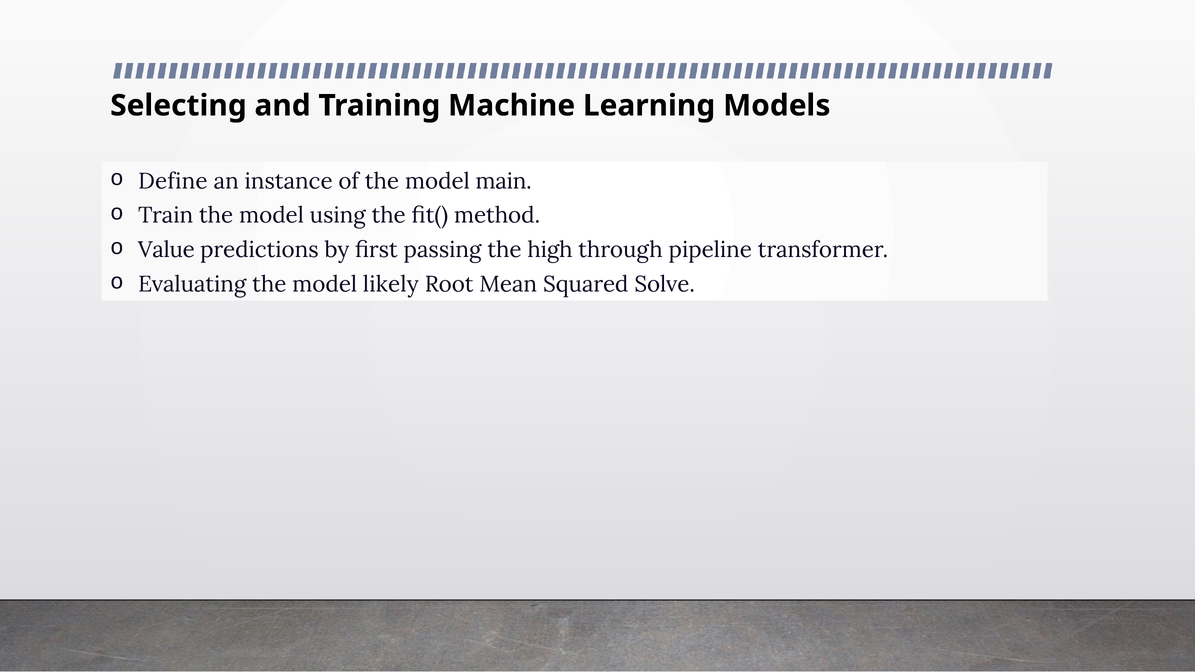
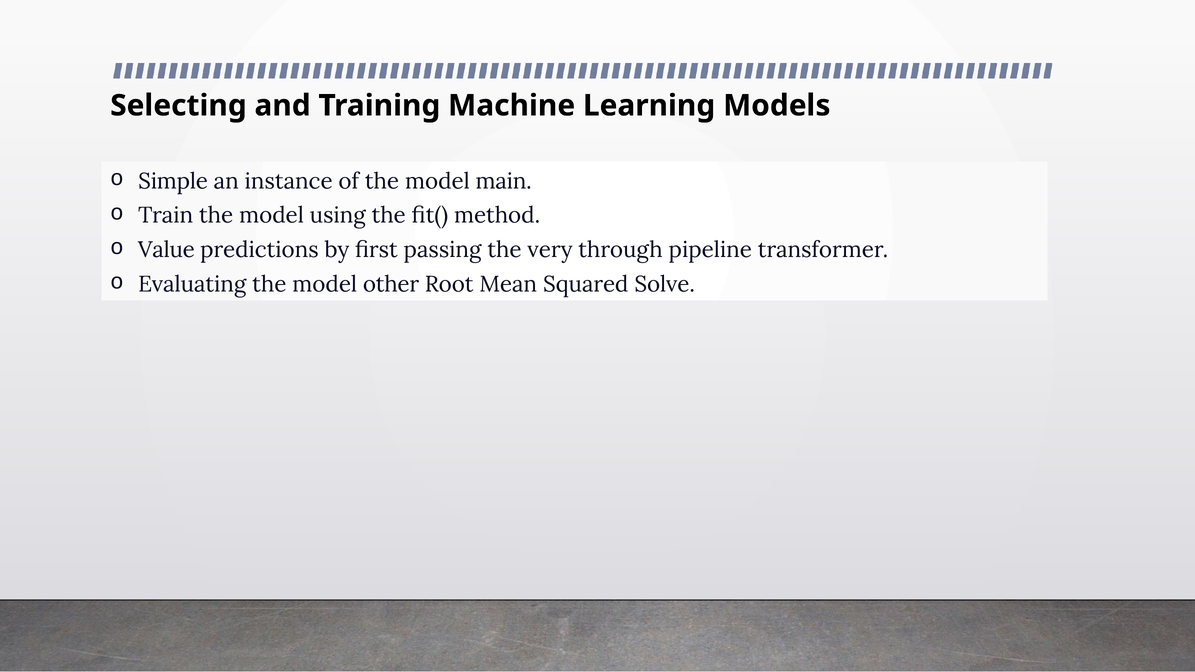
Define: Define -> Simple
high: high -> very
likely: likely -> other
